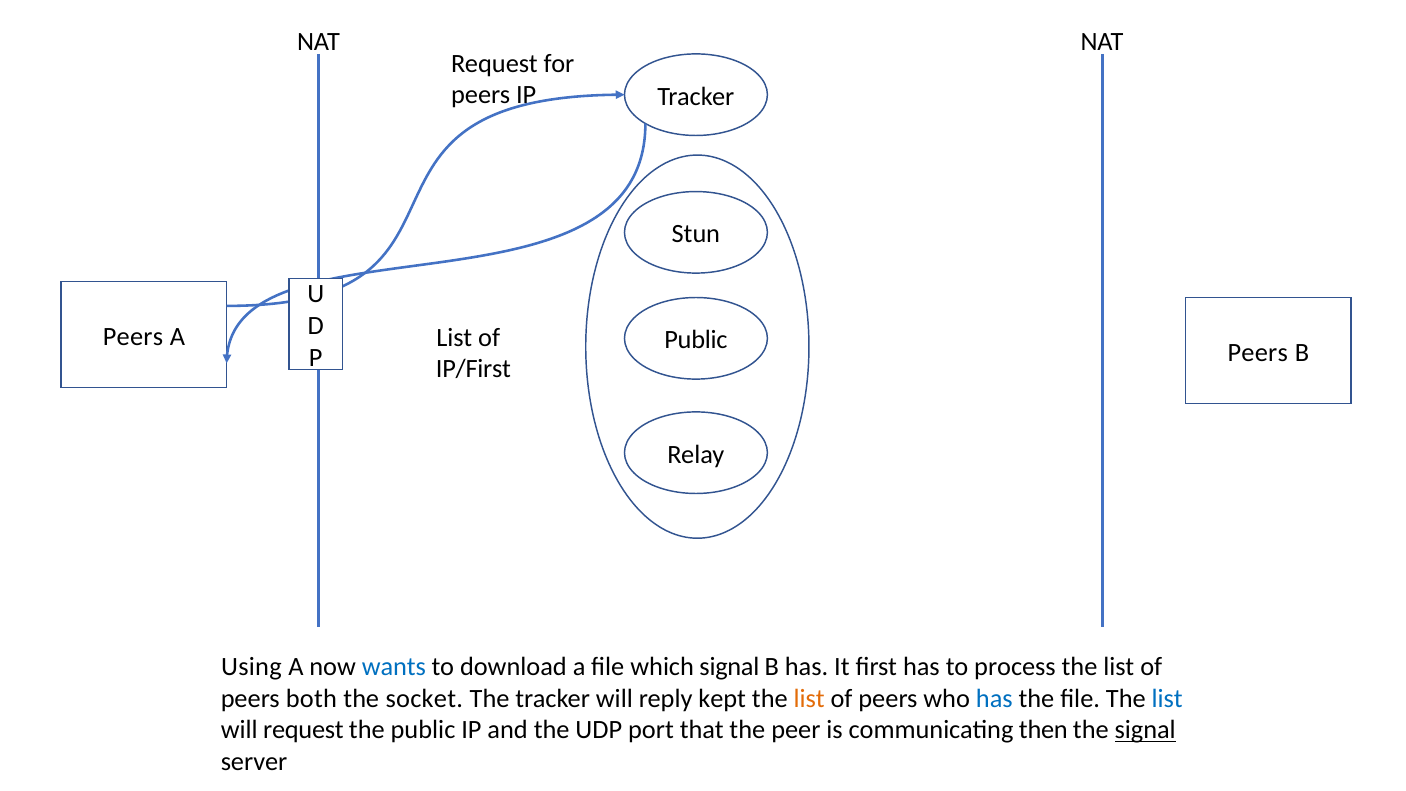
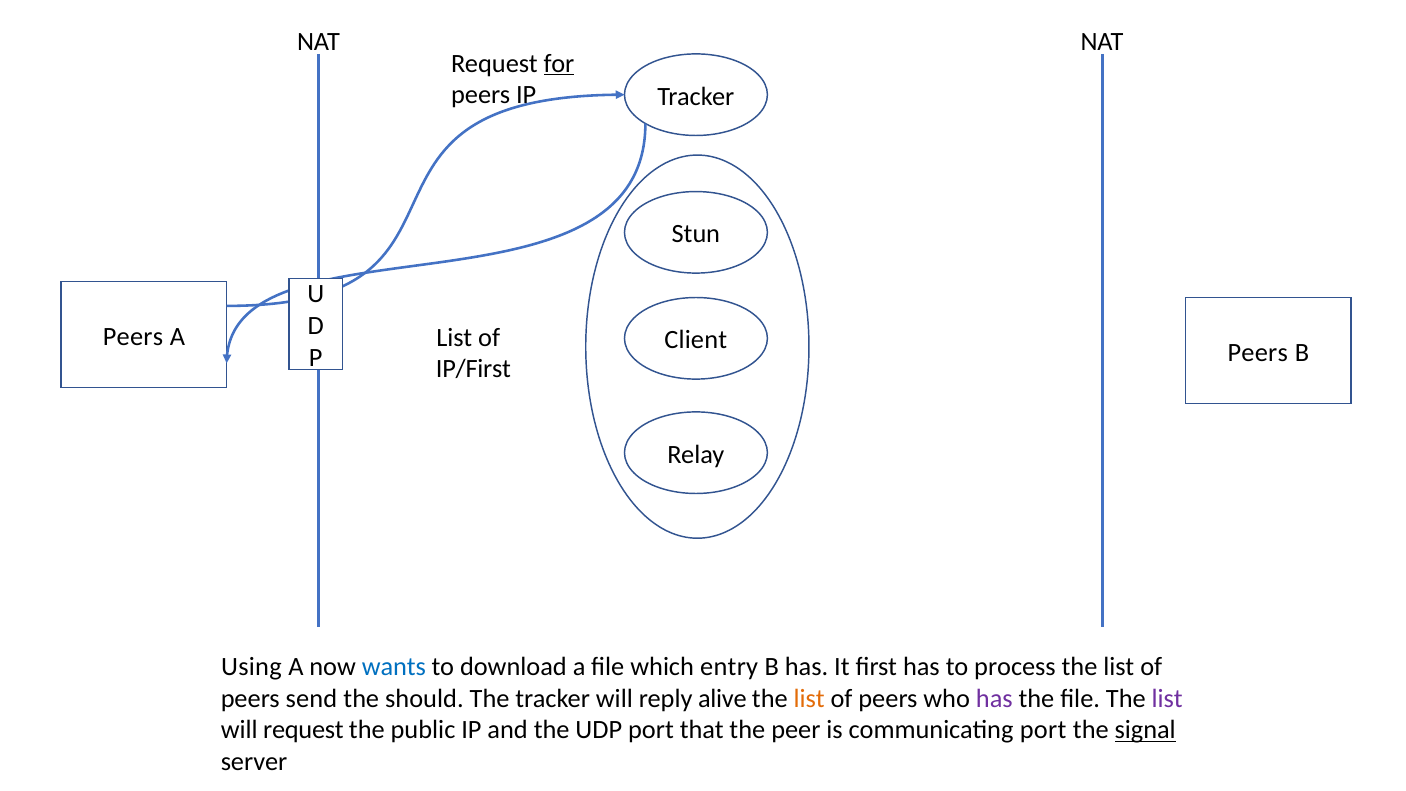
for underline: none -> present
Public at (696, 340): Public -> Client
which signal: signal -> entry
both: both -> send
socket: socket -> should
kept: kept -> alive
has at (994, 698) colour: blue -> purple
list at (1167, 698) colour: blue -> purple
communicating then: then -> port
